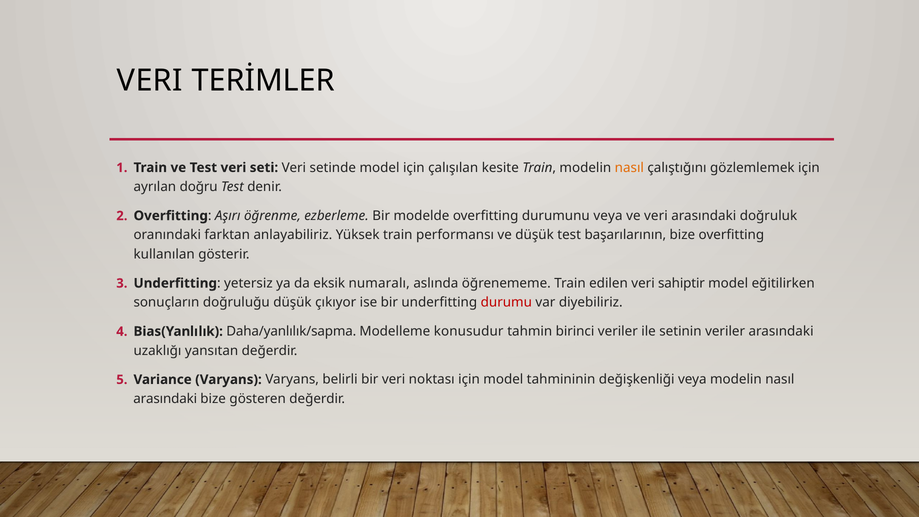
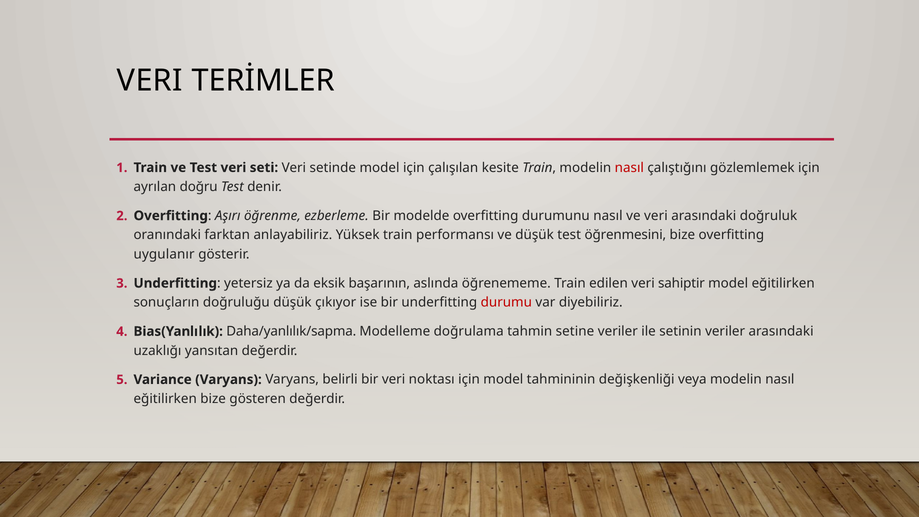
nasıl at (629, 168) colour: orange -> red
durumunu veya: veya -> nasıl
başarılarının: başarılarının -> öğrenmesini
kullanılan: kullanılan -> uygulanır
numaralı: numaralı -> başarının
konusudur: konusudur -> doğrulama
birinci: birinci -> setine
arasındaki at (165, 399): arasındaki -> eğitilirken
